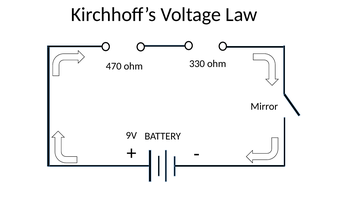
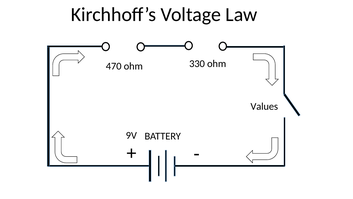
Mirror: Mirror -> Values
